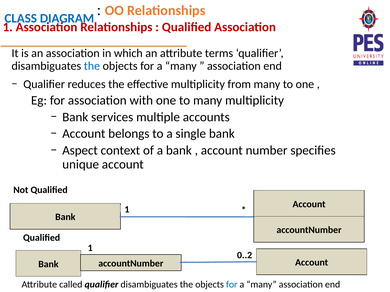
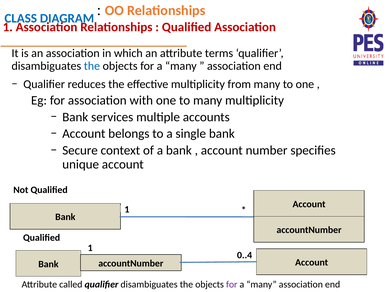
Aspect: Aspect -> Secure
0..2: 0..2 -> 0..4
for at (232, 285) colour: blue -> purple
